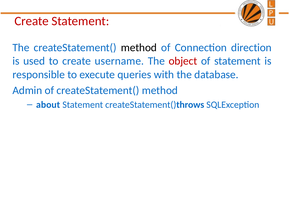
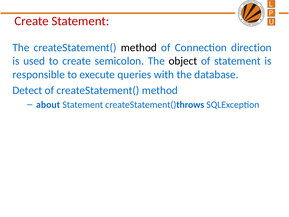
username: username -> semicolon
object colour: red -> black
Admin: Admin -> Detect
